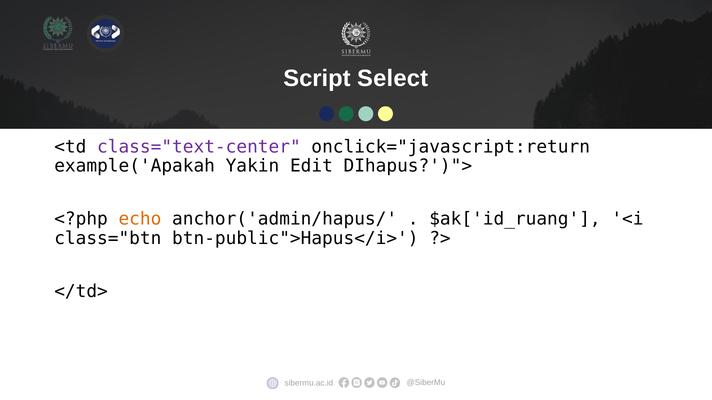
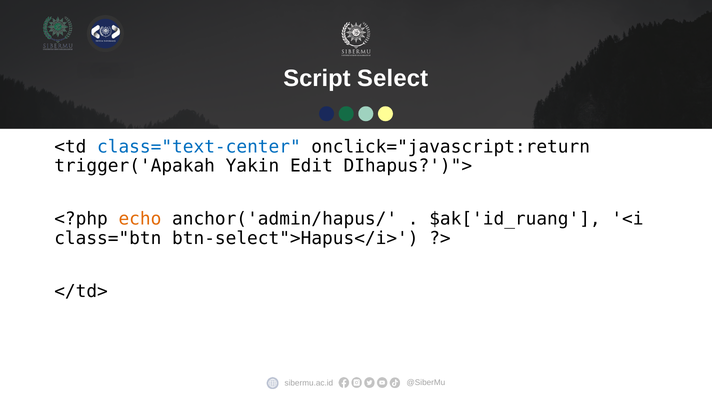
class="text-center colour: purple -> blue
example('Apakah: example('Apakah -> trigger('Apakah
btn-public">Hapus</i>: btn-public">Hapus</i> -> btn-select">Hapus</i>
